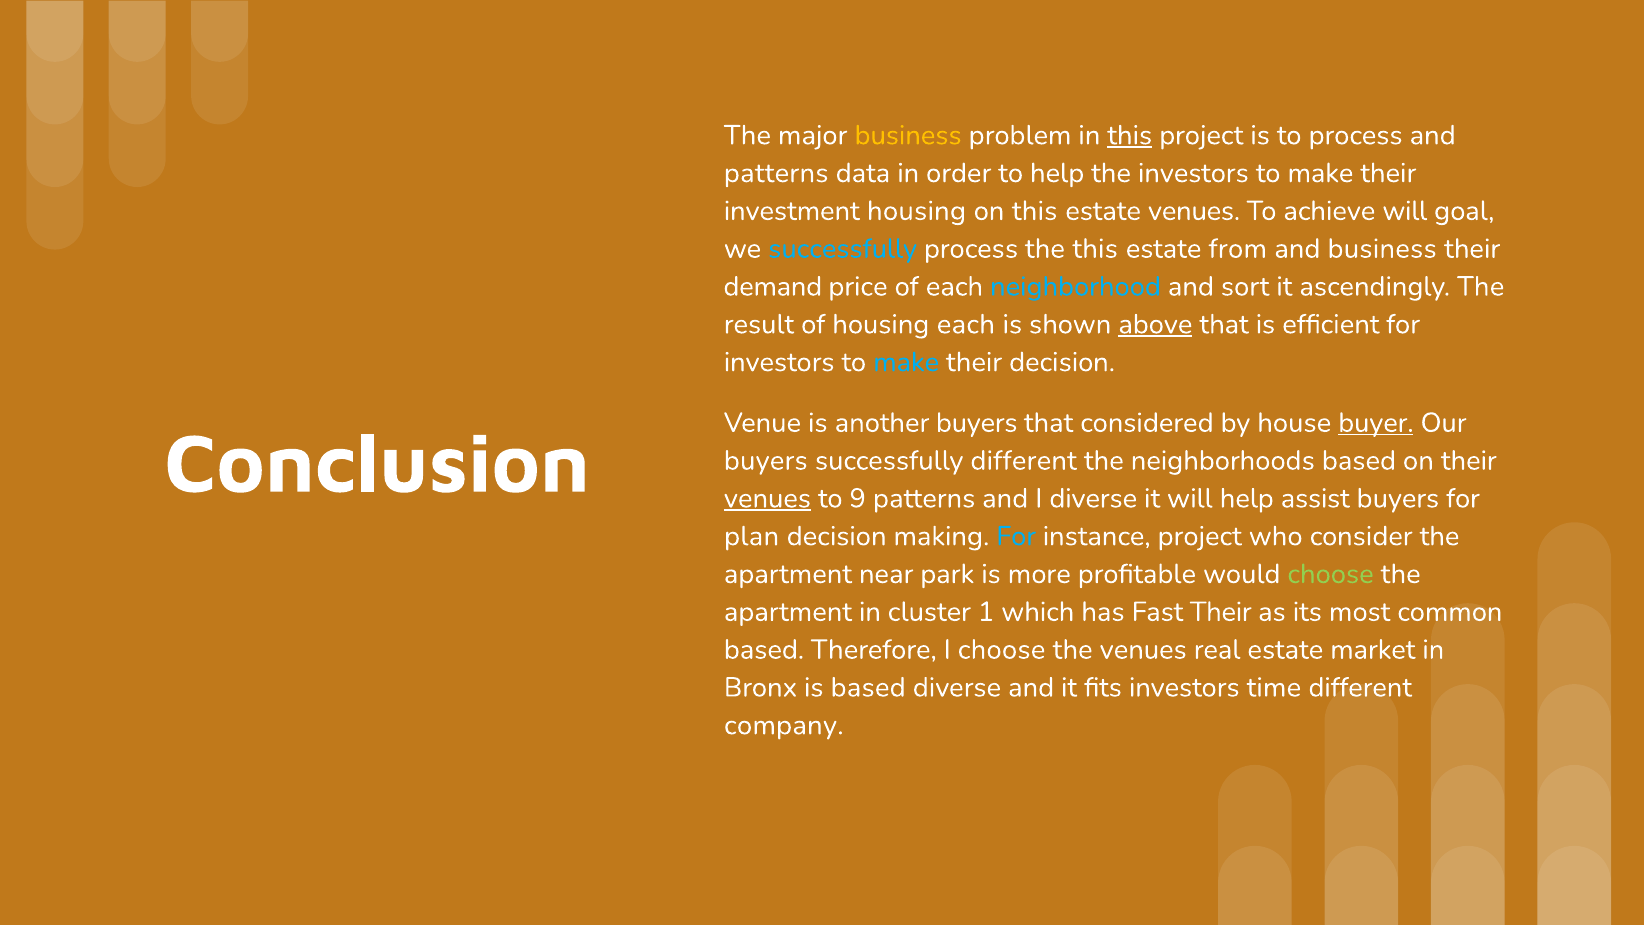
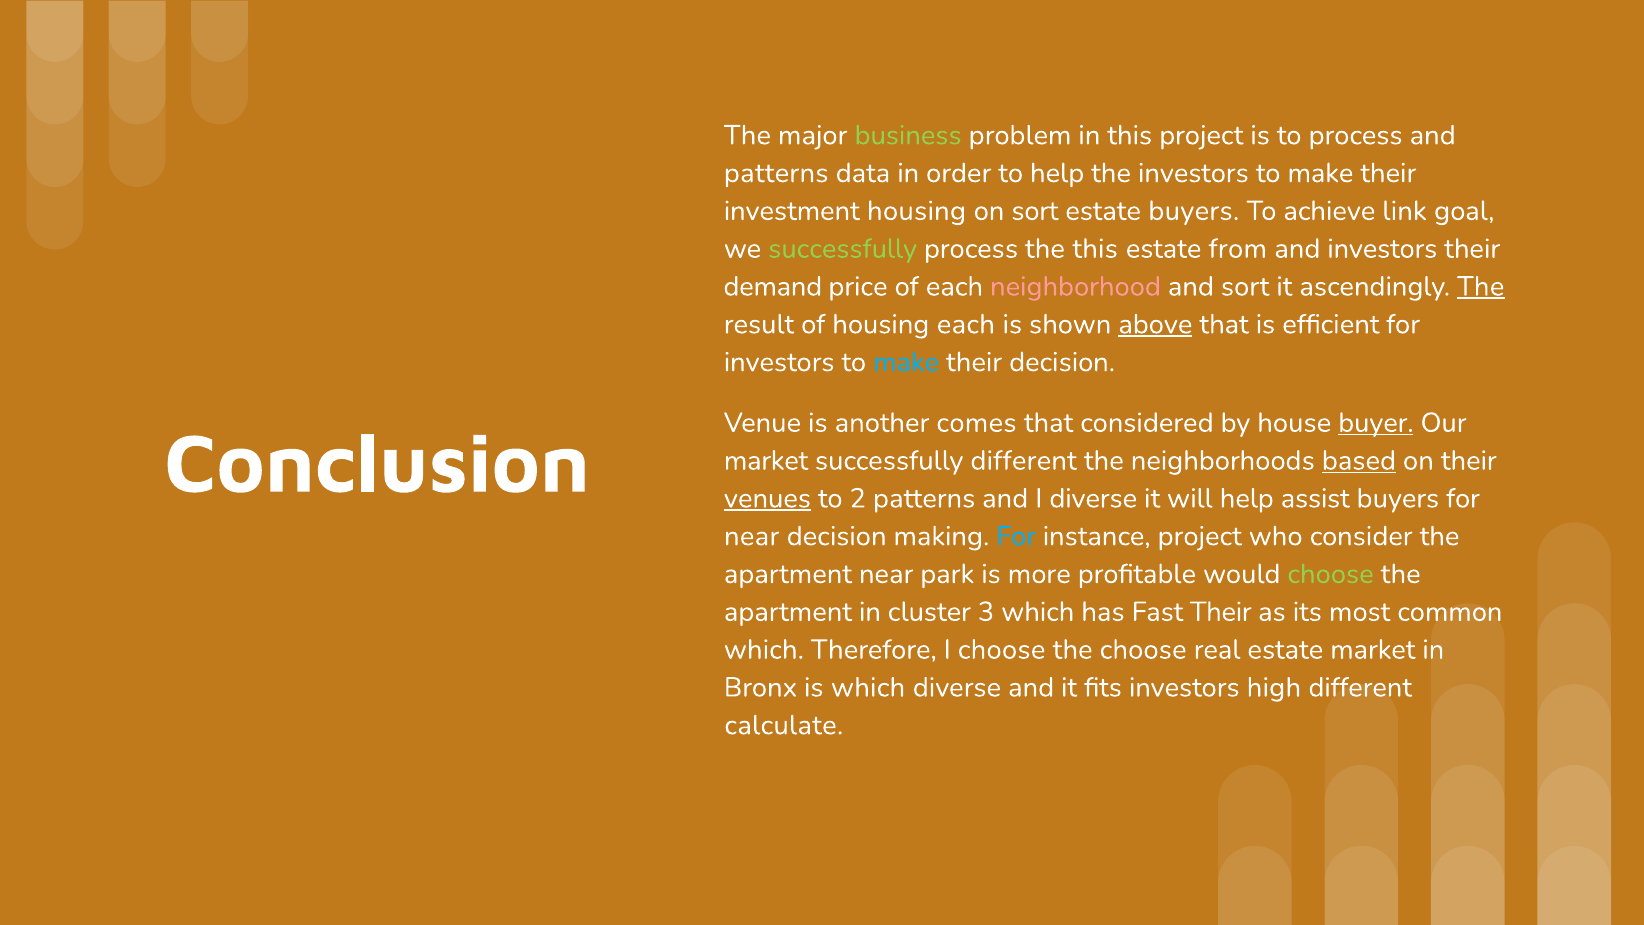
business at (908, 135) colour: yellow -> light green
this at (1130, 135) underline: present -> none
on this: this -> sort
estate venues: venues -> buyers
achieve will: will -> link
successfully at (843, 249) colour: light blue -> light green
and business: business -> investors
neighborhood colour: light blue -> pink
The at (1481, 286) underline: none -> present
another buyers: buyers -> comes
buyers at (766, 460): buyers -> market
based at (1359, 460) underline: none -> present
9: 9 -> 2
plan at (752, 536): plan -> near
1: 1 -> 3
based at (764, 649): based -> which
the venues: venues -> choose
is based: based -> which
time: time -> high
company: company -> calculate
